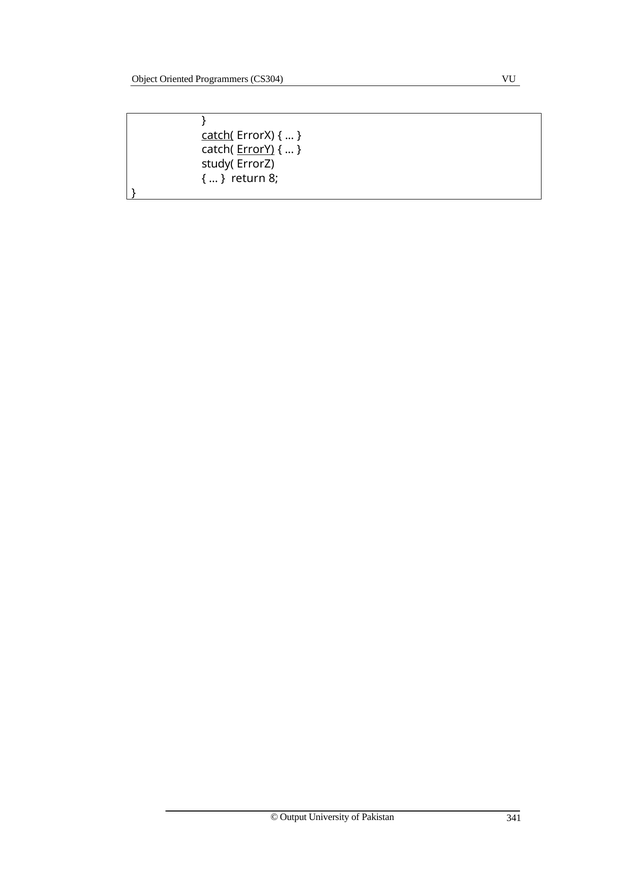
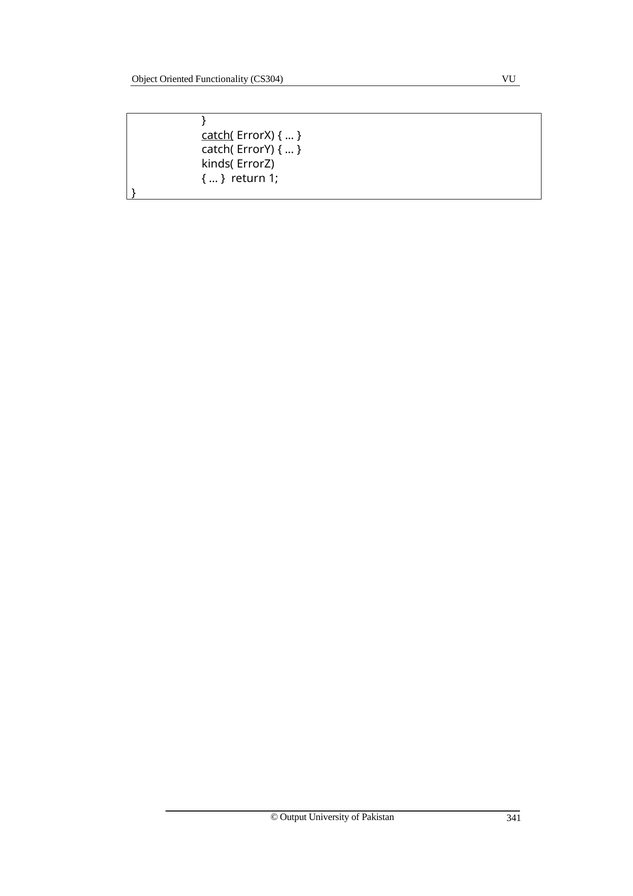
Programmers: Programmers -> Functionality
ErrorY underline: present -> none
study(: study( -> kinds(
8: 8 -> 1
